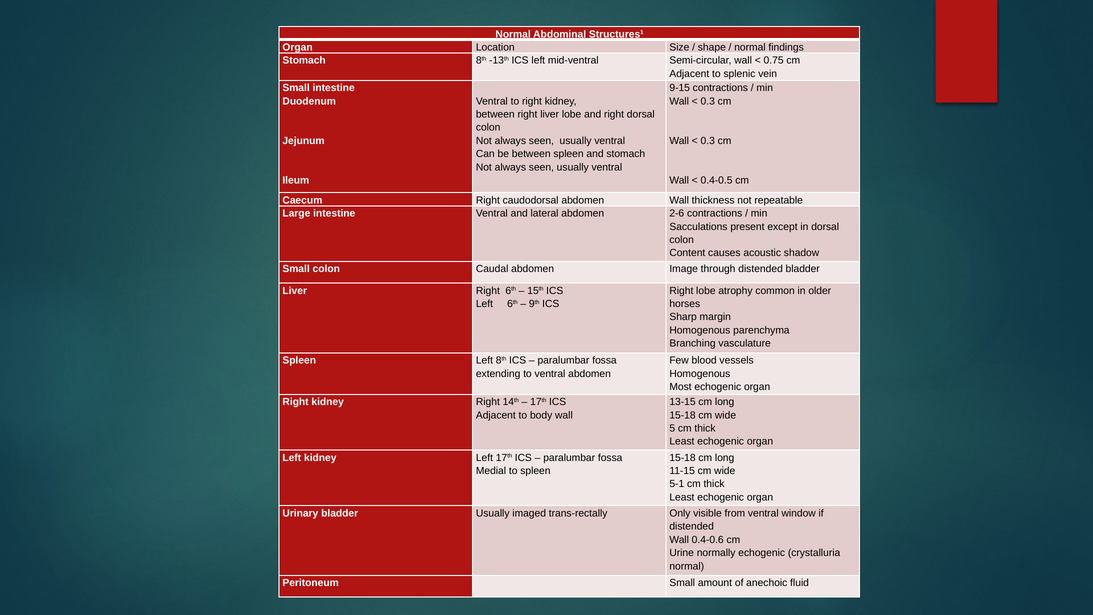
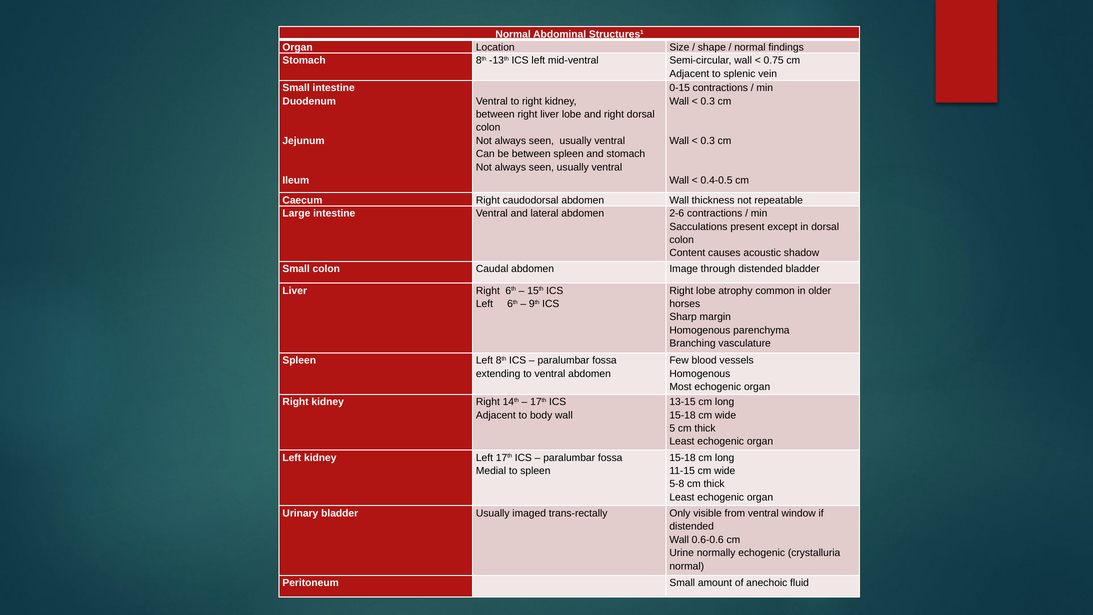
9-15: 9-15 -> 0-15
5-1: 5-1 -> 5-8
0.4-0.6: 0.4-0.6 -> 0.6-0.6
